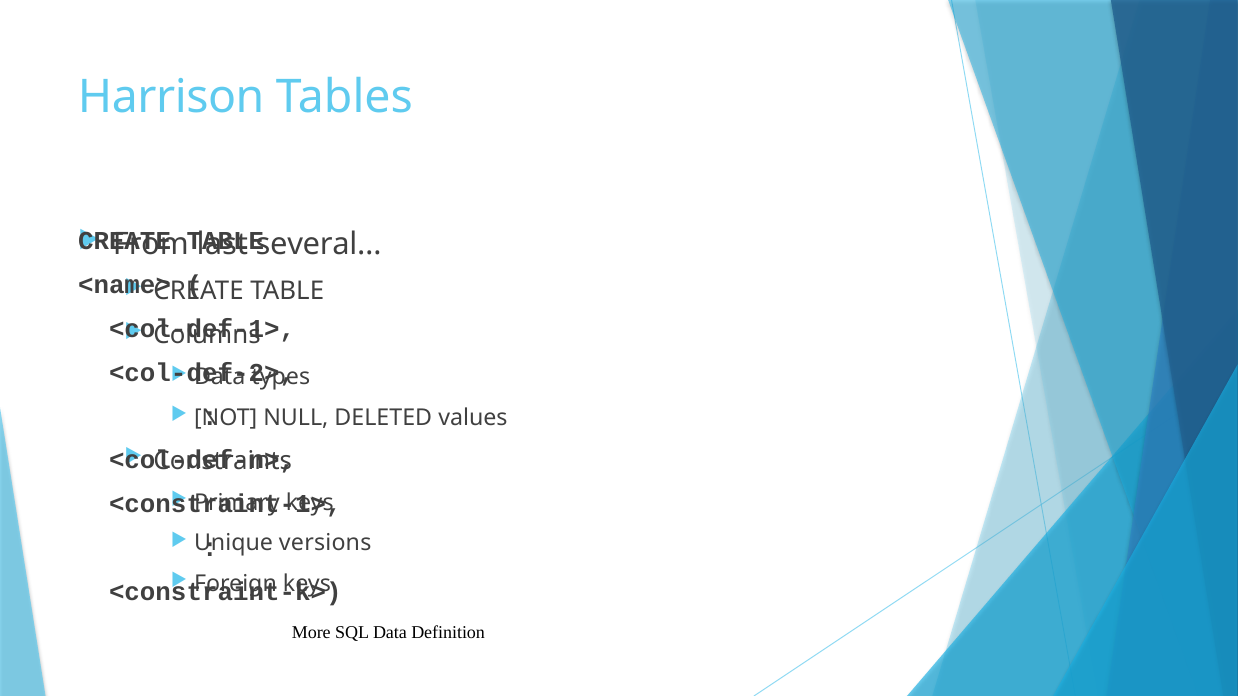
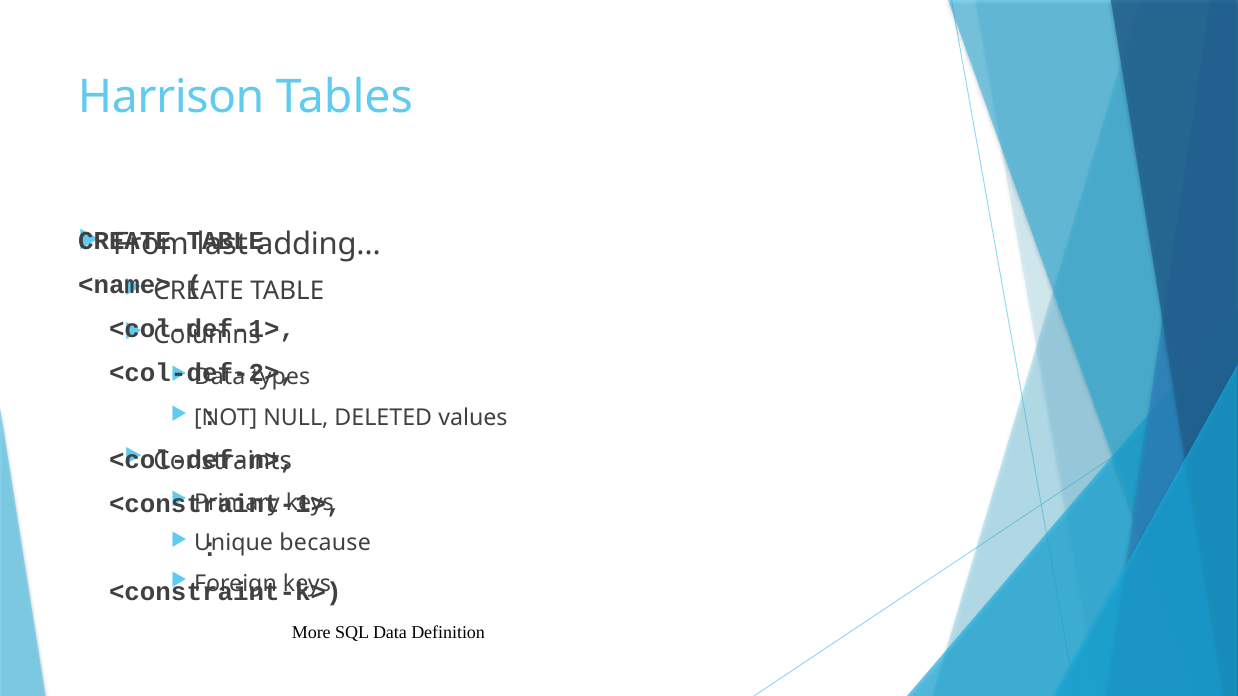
several…: several… -> adding…
versions: versions -> because
